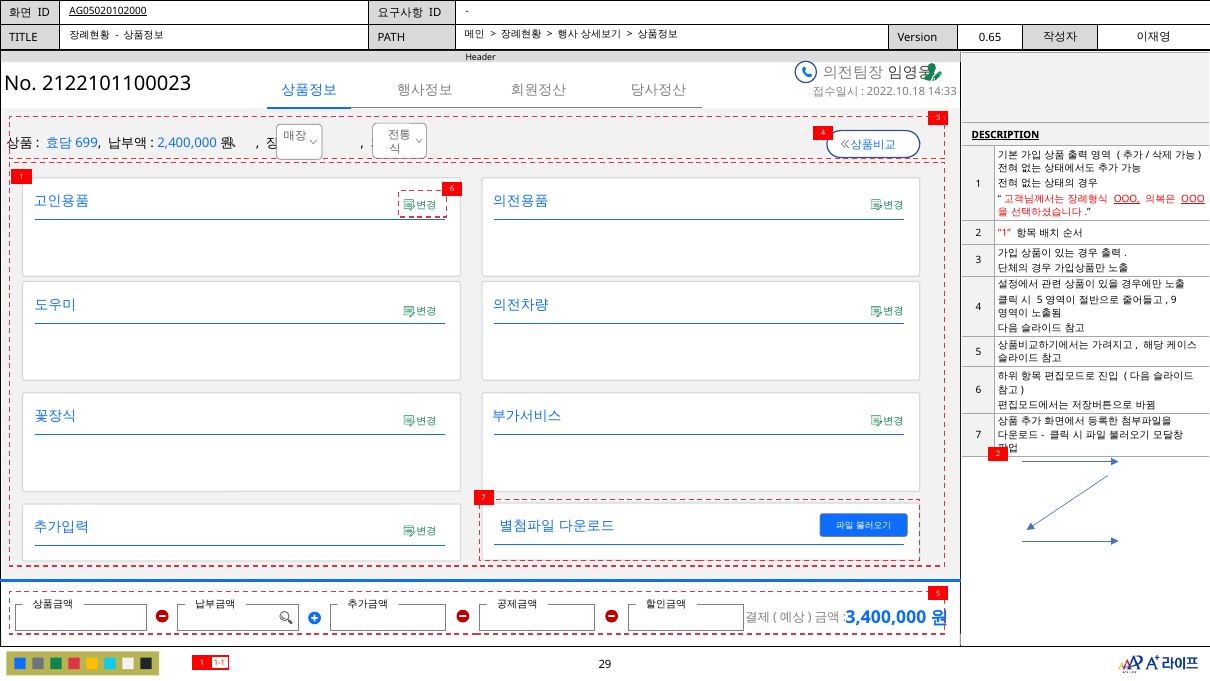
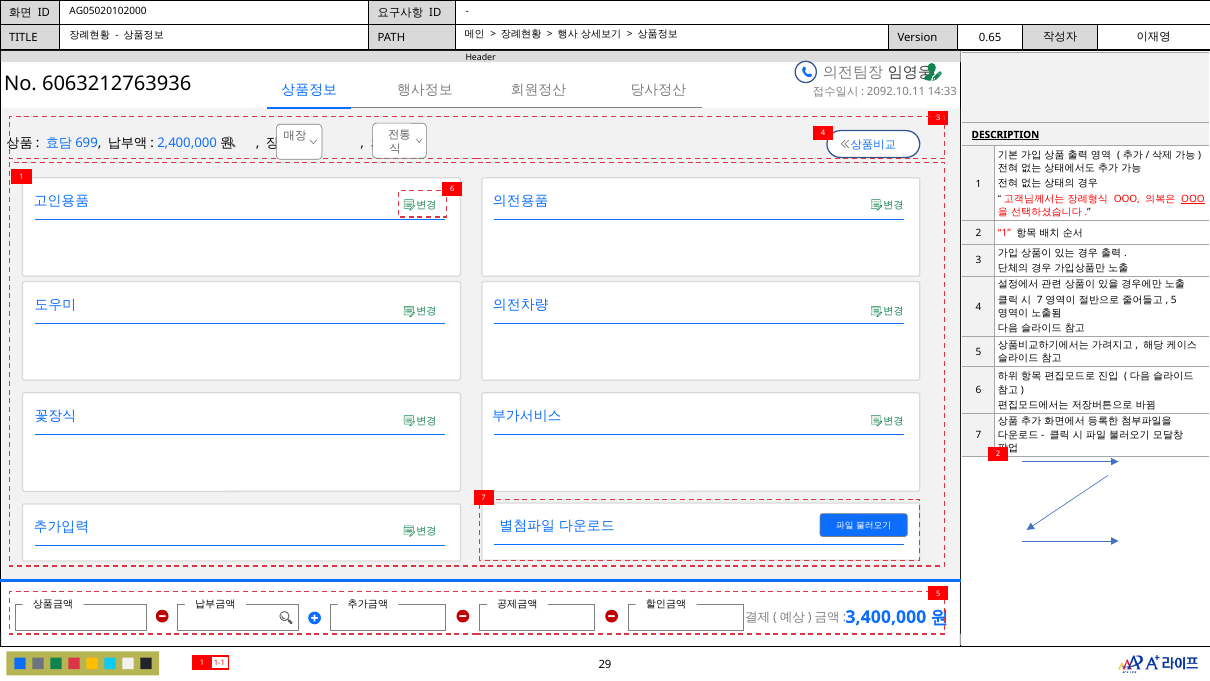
AG05020102000 underline: present -> none
2122101100023: 2122101100023 -> 6063212763936
2022.10.18: 2022.10.18 -> 2092.10.11
OOO at (1127, 199) underline: present -> none
5 at (1040, 300): 5 -> 7
9 at (1174, 300): 9 -> 5
